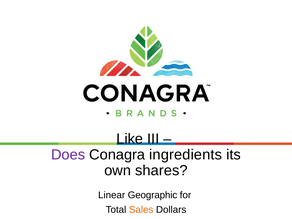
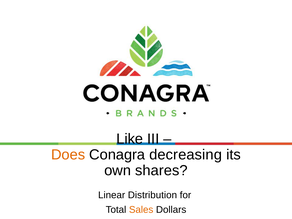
Does colour: purple -> orange
ingredients: ingredients -> decreasing
Geographic: Geographic -> Distribution
